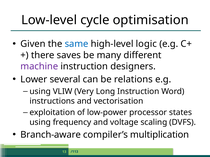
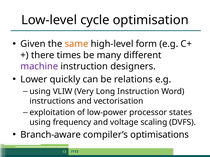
same colour: blue -> orange
logic: logic -> form
saves: saves -> times
several: several -> quickly
multiplication: multiplication -> optimisations
